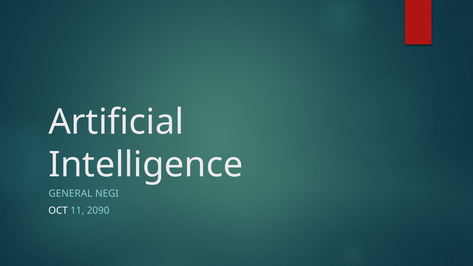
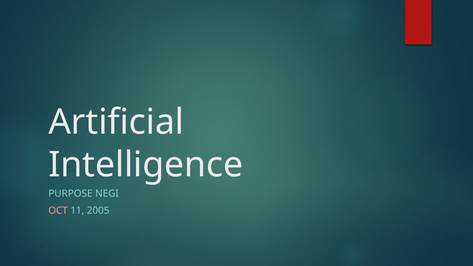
GENERAL: GENERAL -> PURPOSE
OCT colour: white -> pink
2090: 2090 -> 2005
